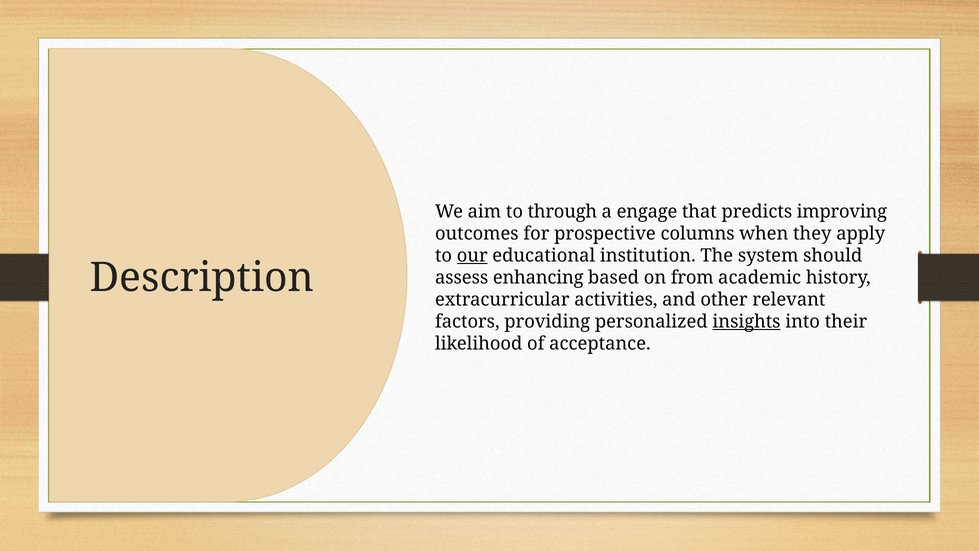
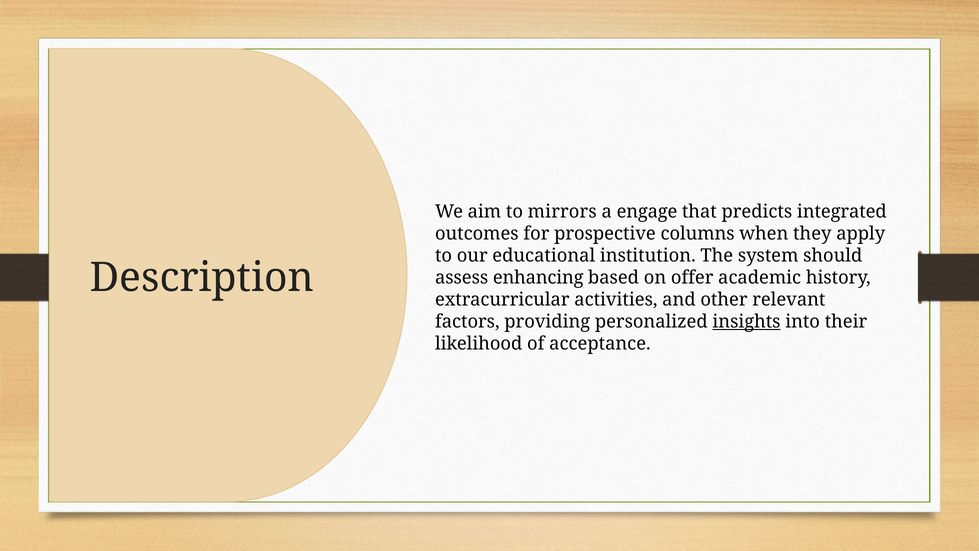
through: through -> mirrors
improving: improving -> integrated
our underline: present -> none
from: from -> offer
